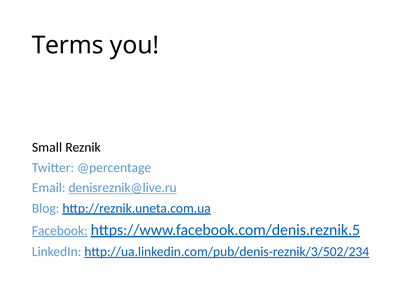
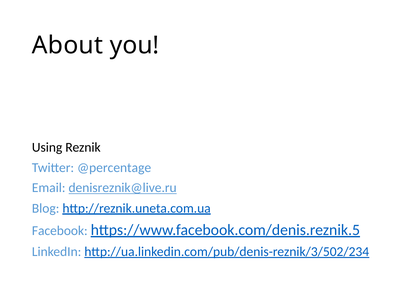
Terms: Terms -> About
Small: Small -> Using
Facebook underline: present -> none
